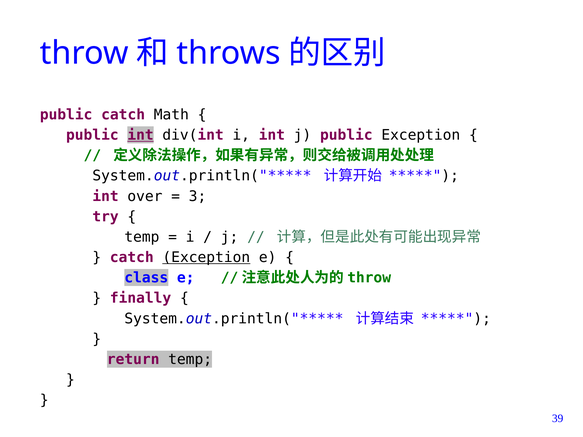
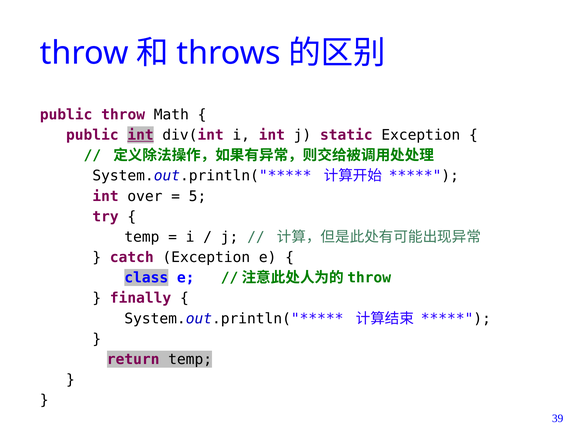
public catch: catch -> throw
j public: public -> static
3: 3 -> 5
Exception at (206, 258) underline: present -> none
